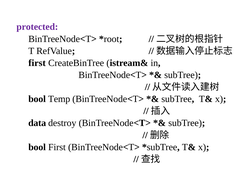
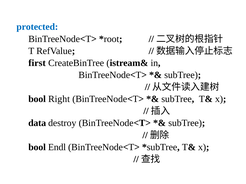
protected colour: purple -> blue
Temp: Temp -> Right
bool First: First -> Endl
